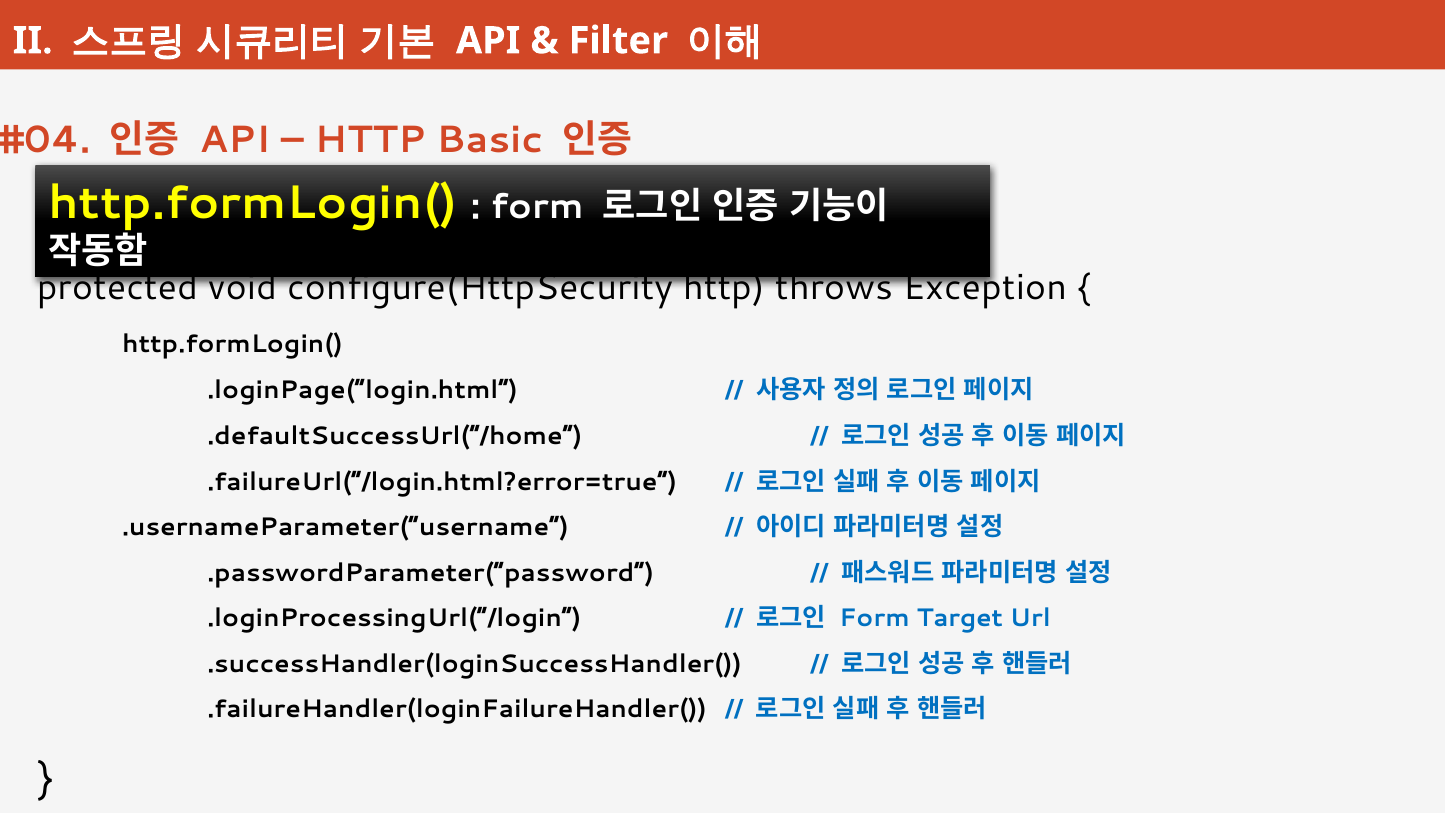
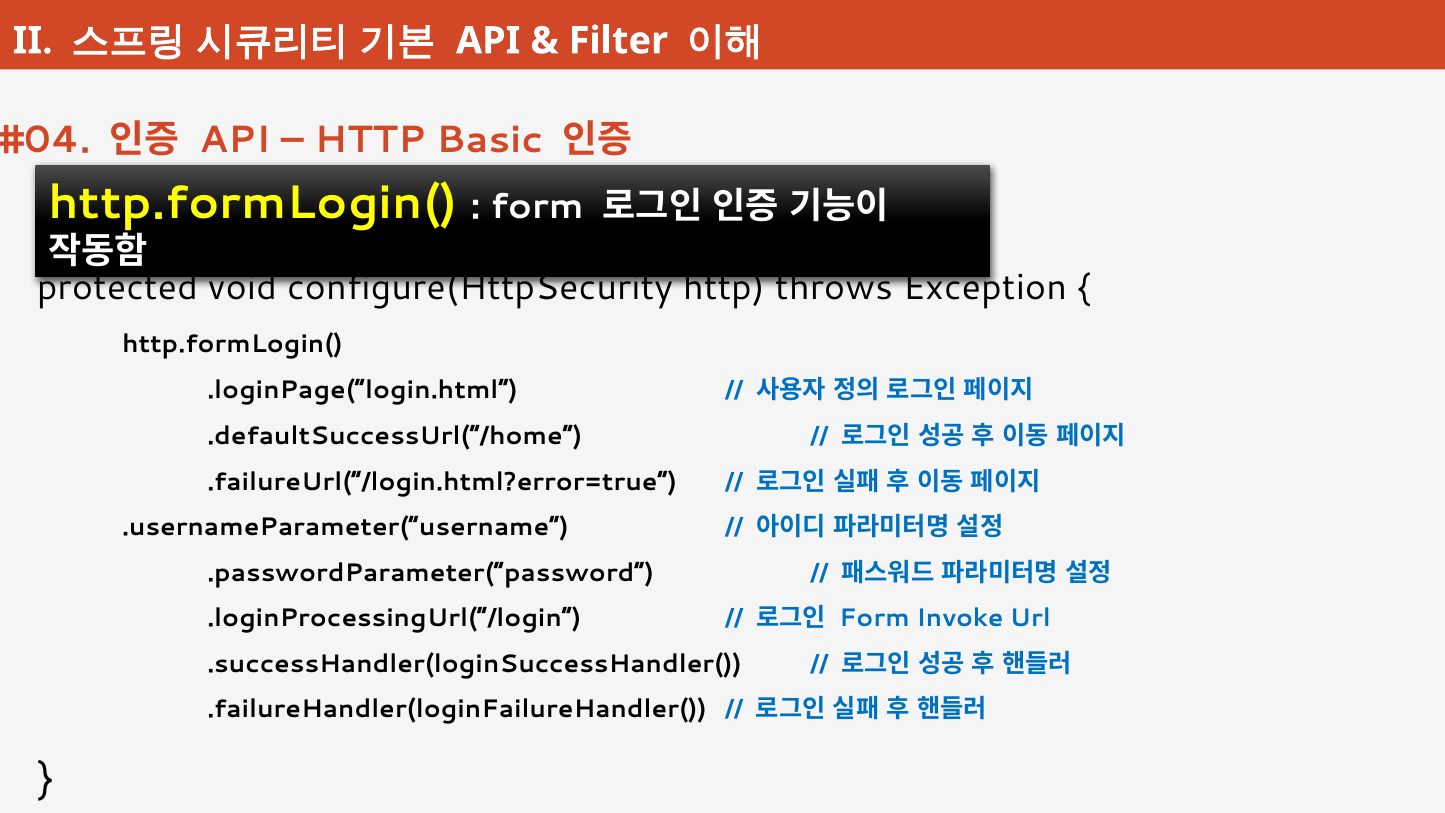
Target: Target -> Invoke
